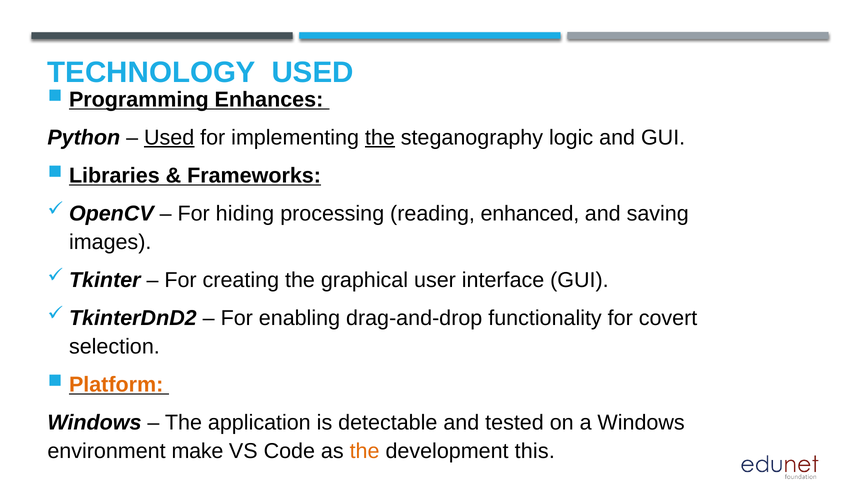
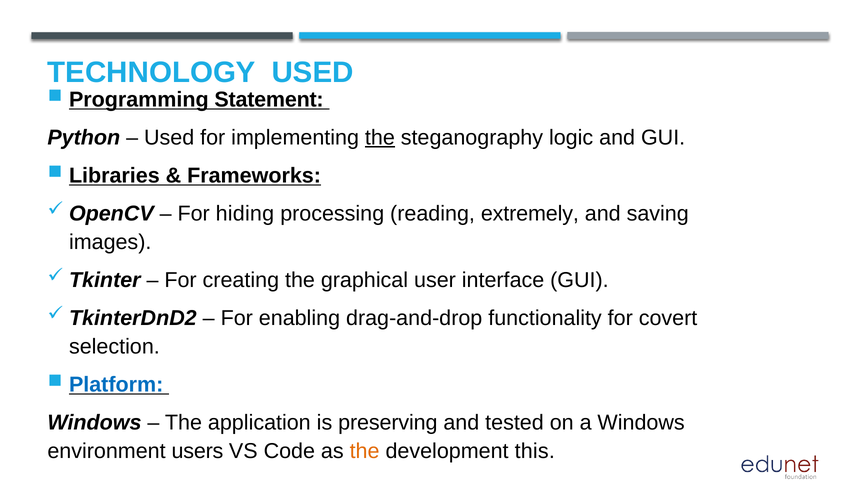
Enhances: Enhances -> Statement
Used at (169, 137) underline: present -> none
enhanced: enhanced -> extremely
Platform colour: orange -> blue
detectable: detectable -> preserving
make: make -> users
